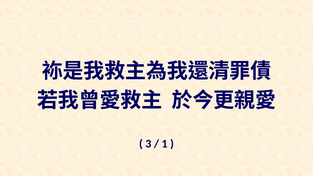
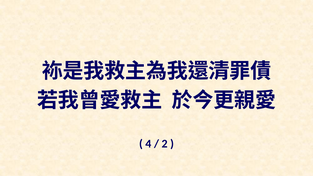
3: 3 -> 4
1: 1 -> 2
